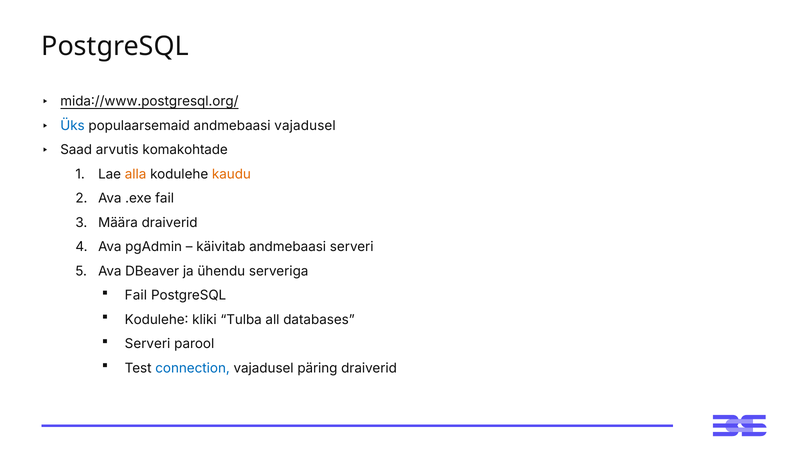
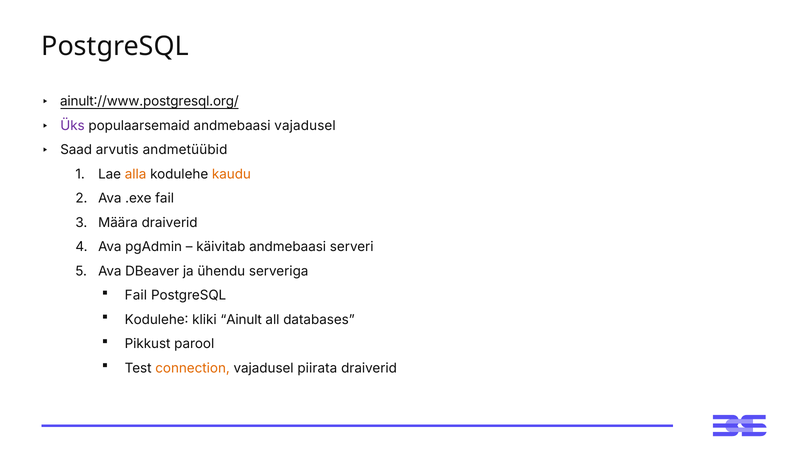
mida://www.postgresql.org/: mida://www.postgresql.org/ -> ainult://www.postgresql.org/
Üks colour: blue -> purple
komakohtade: komakohtade -> andmetüübid
Tulba: Tulba -> Ainult
Serveri at (148, 343): Serveri -> Pikkust
connection colour: blue -> orange
päring: päring -> piirata
